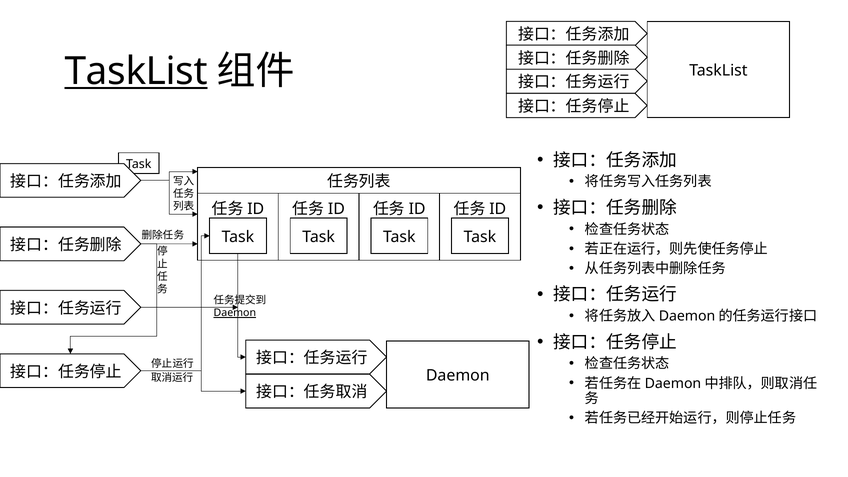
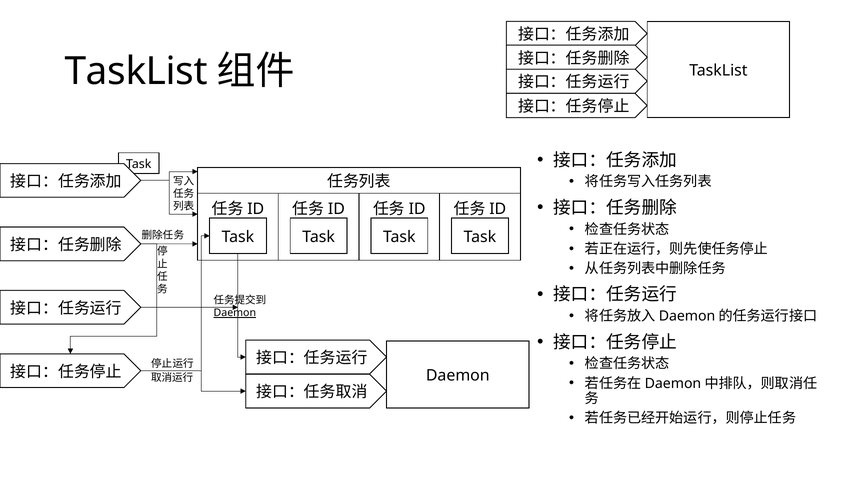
TaskList at (136, 71) underline: present -> none
